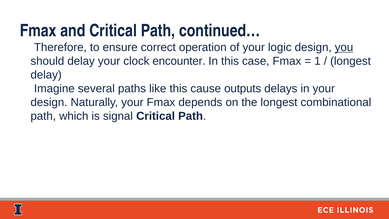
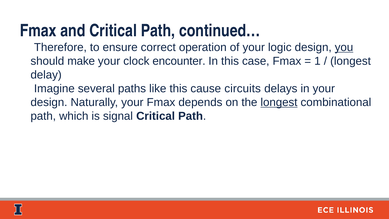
should delay: delay -> make
outputs: outputs -> circuits
longest at (279, 102) underline: none -> present
